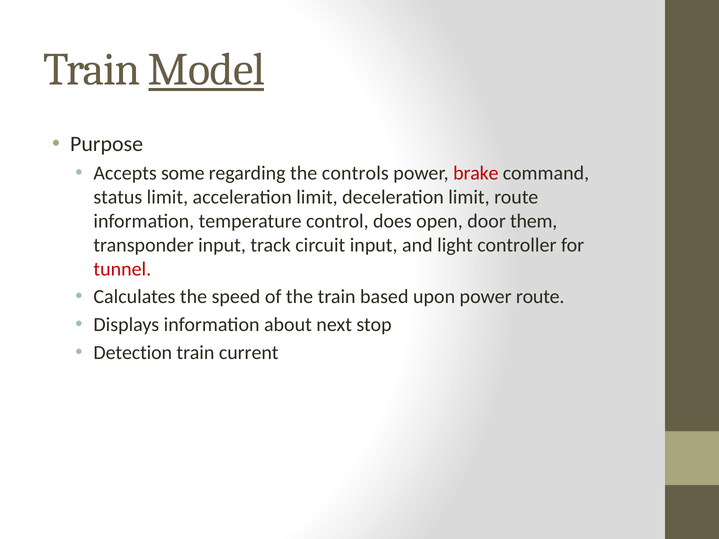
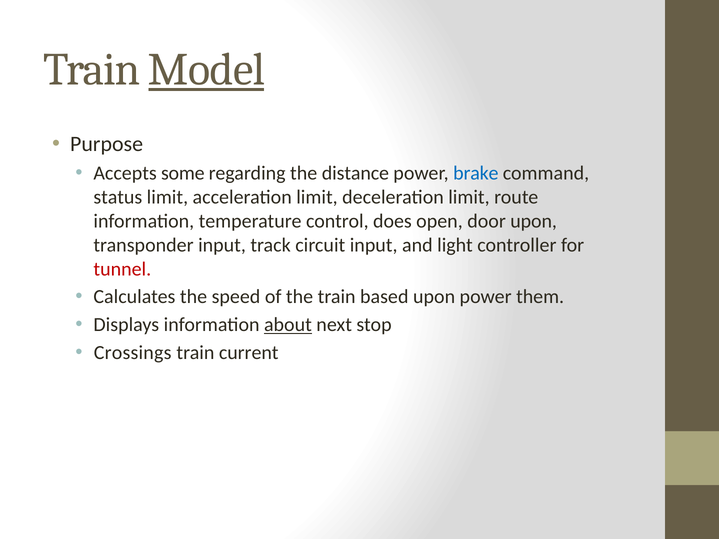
controls: controls -> distance
brake colour: red -> blue
door them: them -> upon
power route: route -> them
about underline: none -> present
Detection: Detection -> Crossings
